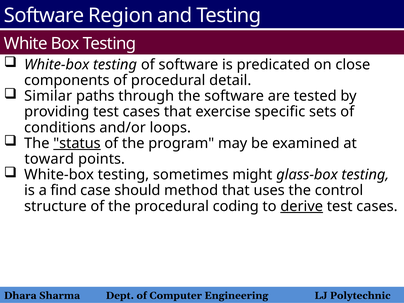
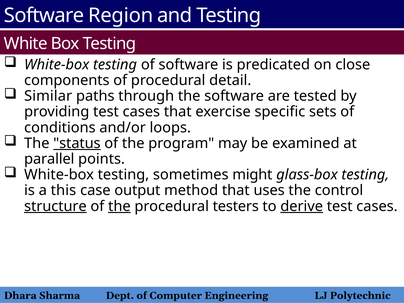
toward: toward -> parallel
find: find -> this
should: should -> output
structure underline: none -> present
the at (119, 206) underline: none -> present
coding: coding -> testers
